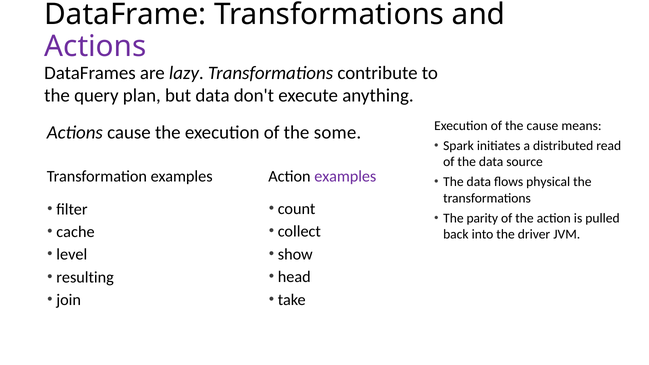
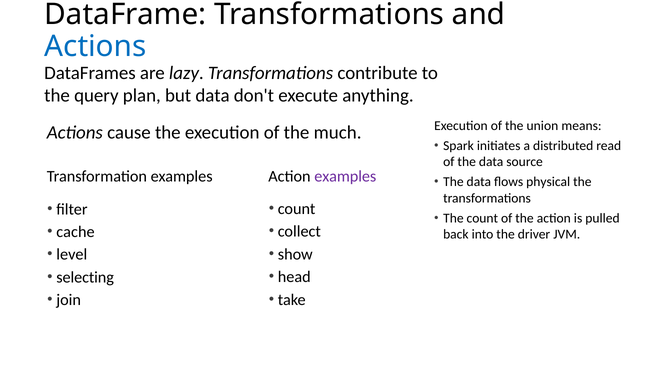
Actions at (95, 47) colour: purple -> blue
some: some -> much
the cause: cause -> union
The parity: parity -> count
resulting: resulting -> selecting
